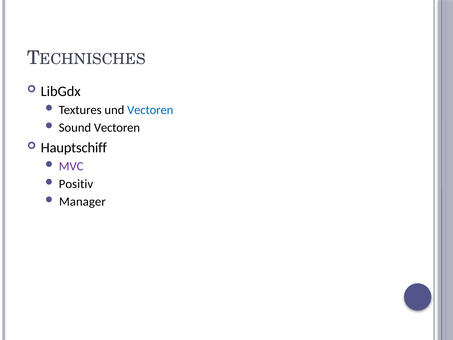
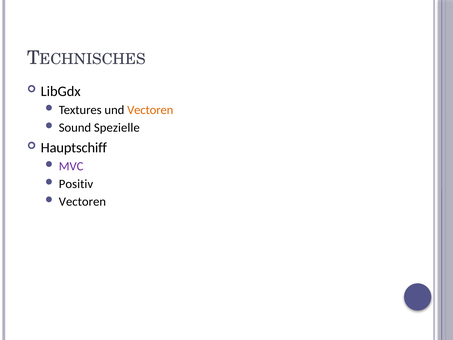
Vectoren at (150, 110) colour: blue -> orange
Sound Vectoren: Vectoren -> Spezielle
Manager at (82, 201): Manager -> Vectoren
